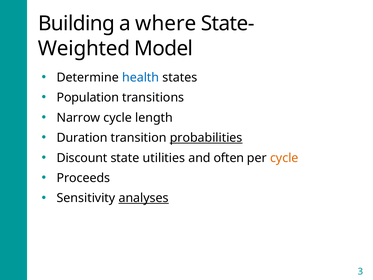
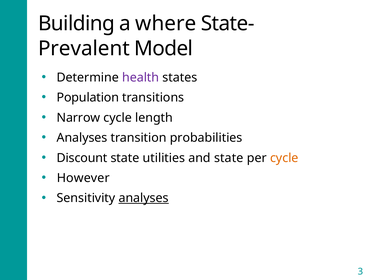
Weighted: Weighted -> Prevalent
health colour: blue -> purple
Duration at (82, 138): Duration -> Analyses
probabilities underline: present -> none
and often: often -> state
Proceeds: Proceeds -> However
